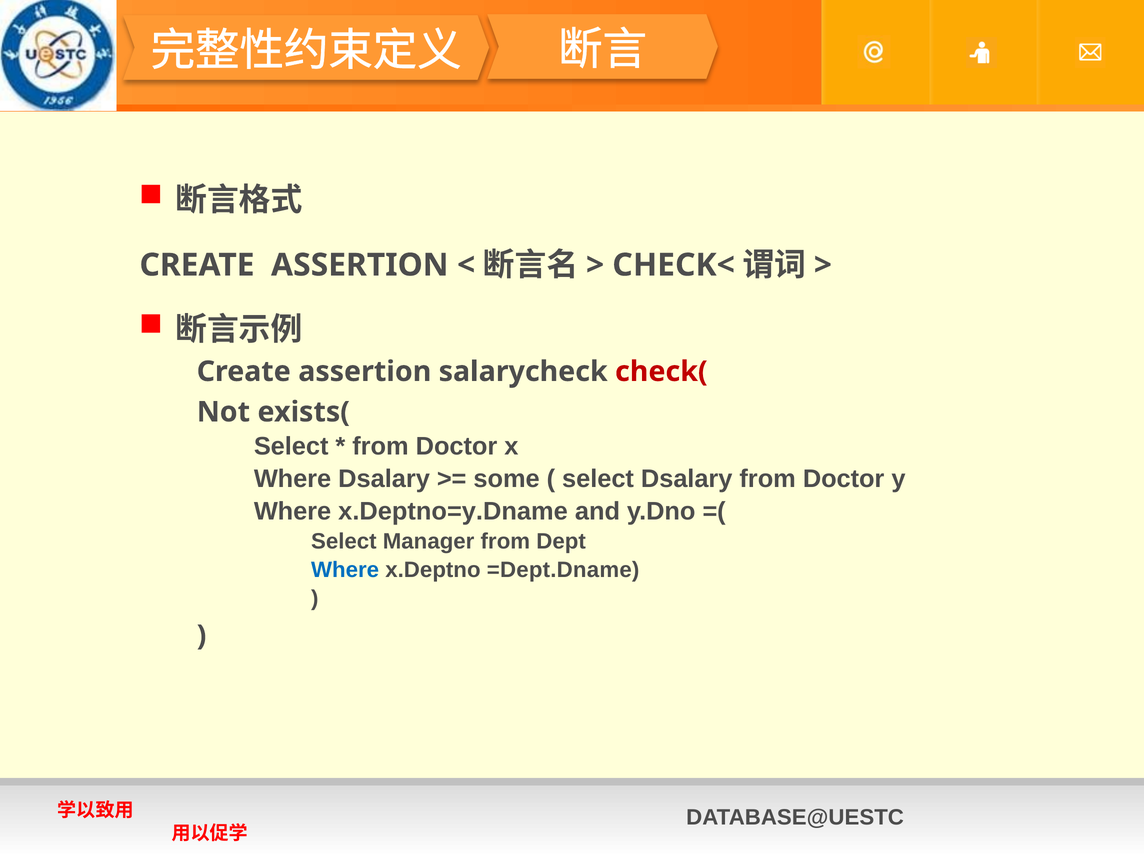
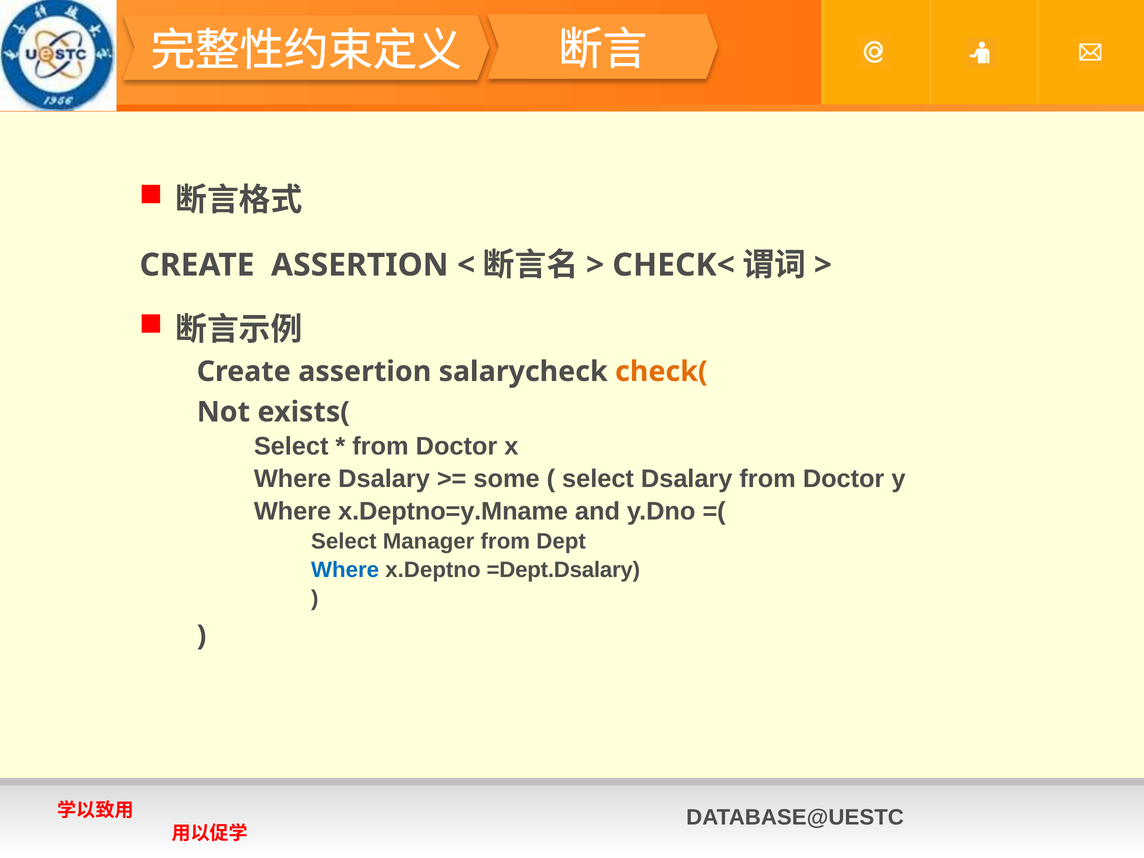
check( colour: red -> orange
x.Deptno=y.Dname: x.Deptno=y.Dname -> x.Deptno=y.Mname
=Dept.Dname: =Dept.Dname -> =Dept.Dsalary
